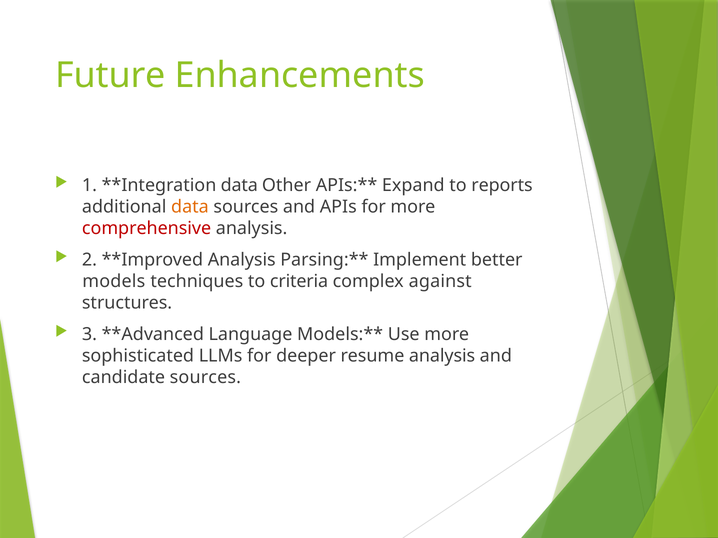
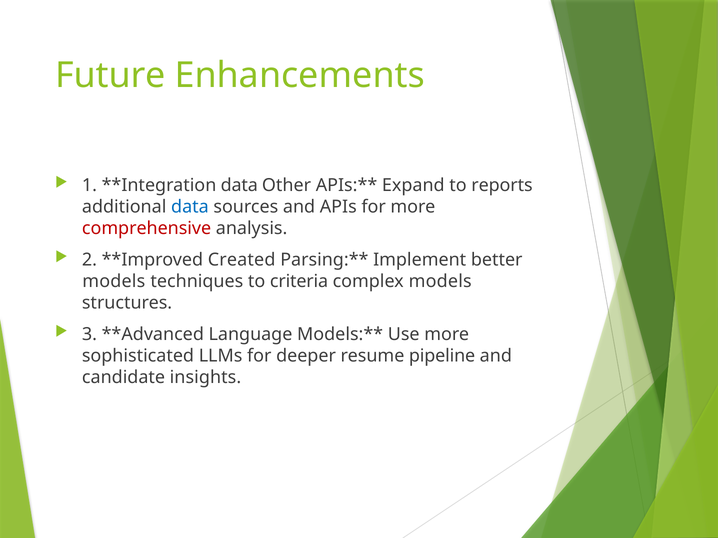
data at (190, 207) colour: orange -> blue
Analysis at (242, 260): Analysis -> Created
complex against: against -> models
resume analysis: analysis -> pipeline
candidate sources: sources -> insights
